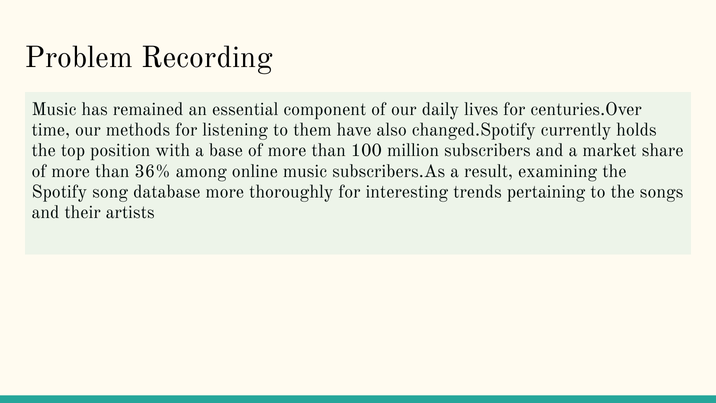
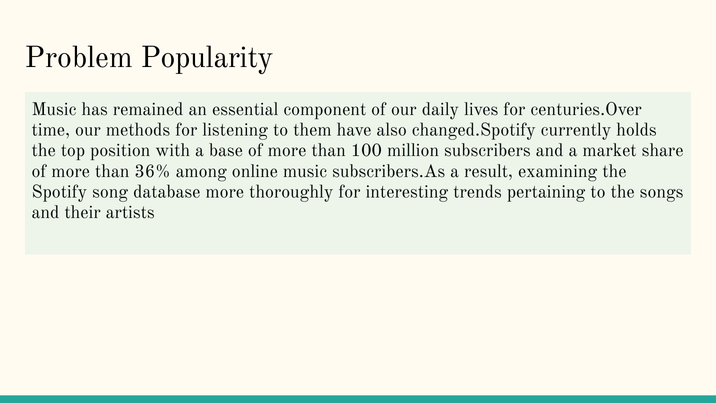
Recording: Recording -> Popularity
